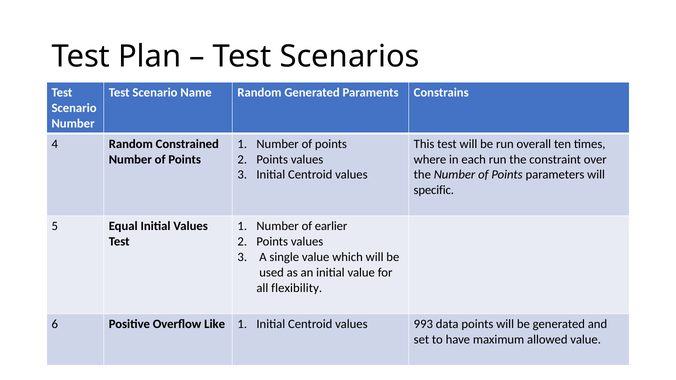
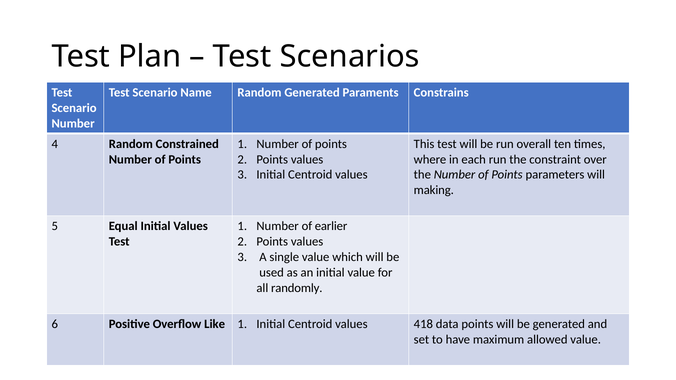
specific: specific -> making
flexibility: flexibility -> randomly
993: 993 -> 418
